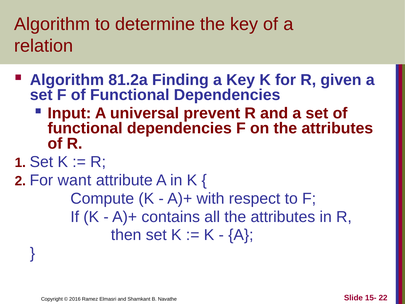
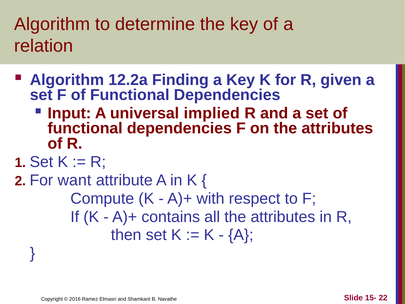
81.2a: 81.2a -> 12.2a
prevent: prevent -> implied
